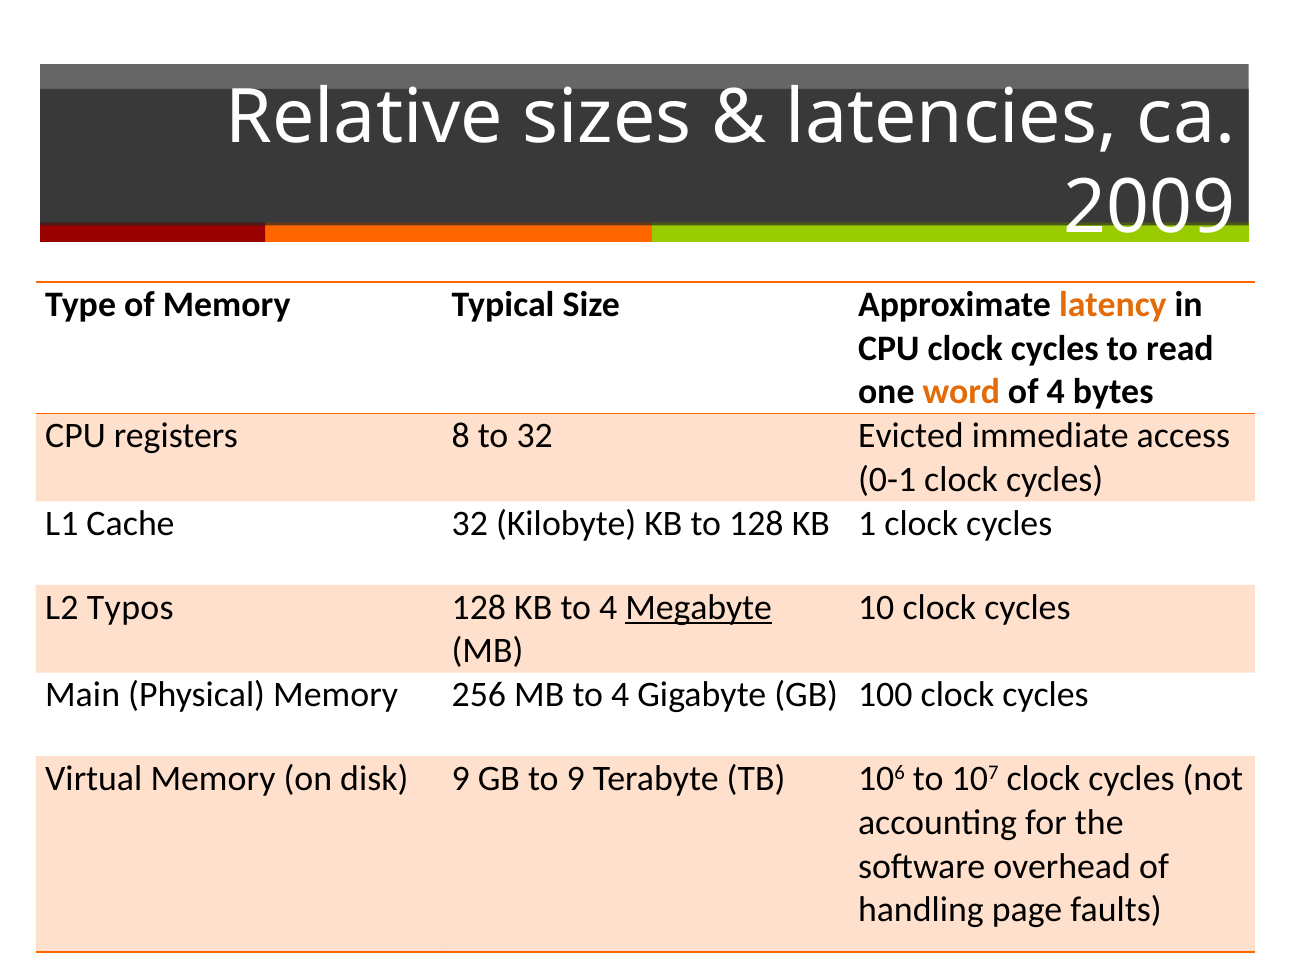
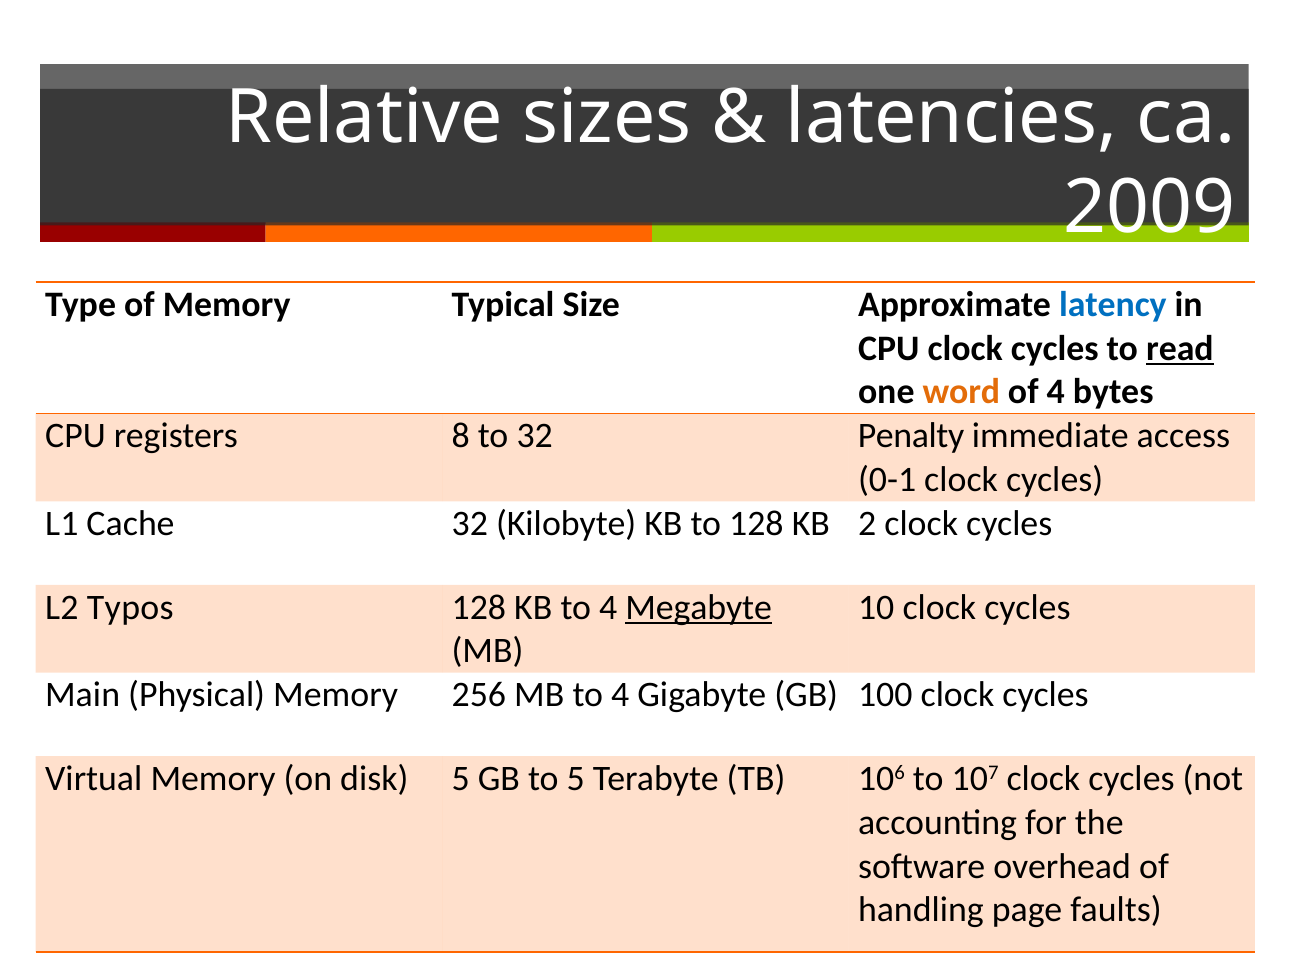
latency colour: orange -> blue
read underline: none -> present
Evicted: Evicted -> Penalty
1: 1 -> 2
disk 9: 9 -> 5
to 9: 9 -> 5
